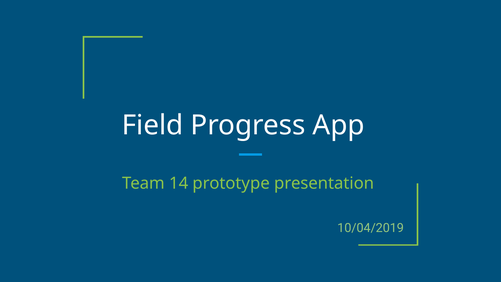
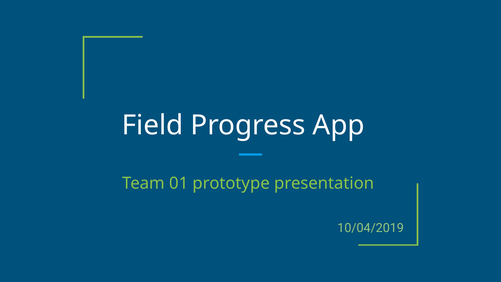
14: 14 -> 01
